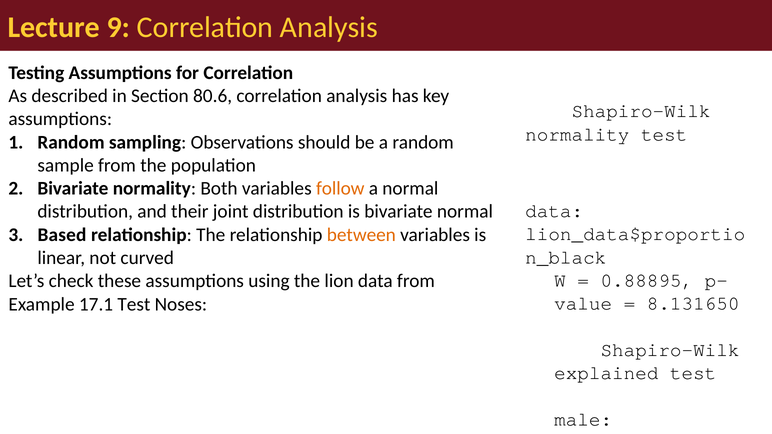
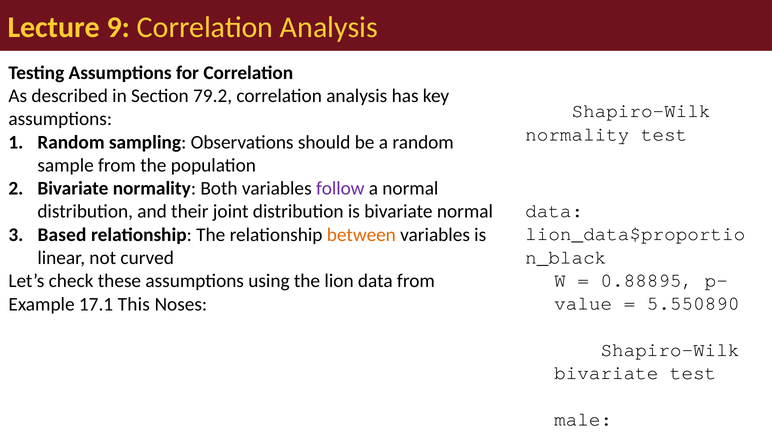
80.6: 80.6 -> 79.2
follow colour: orange -> purple
8.131650: 8.131650 -> 5.550890
17.1 Test: Test -> This
explained at (606, 373): explained -> bivariate
